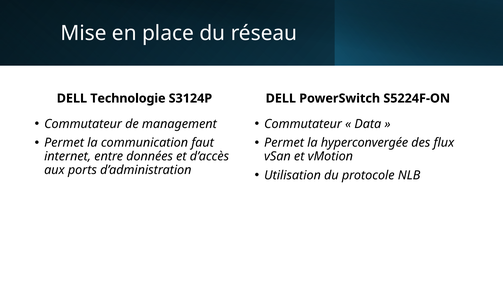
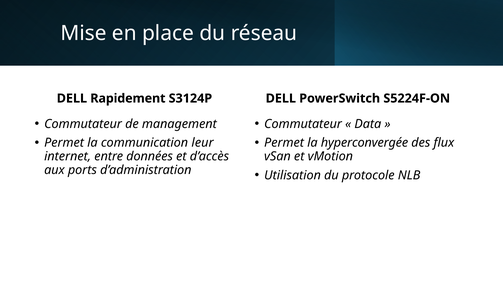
Technologie: Technologie -> Rapidement
faut: faut -> leur
